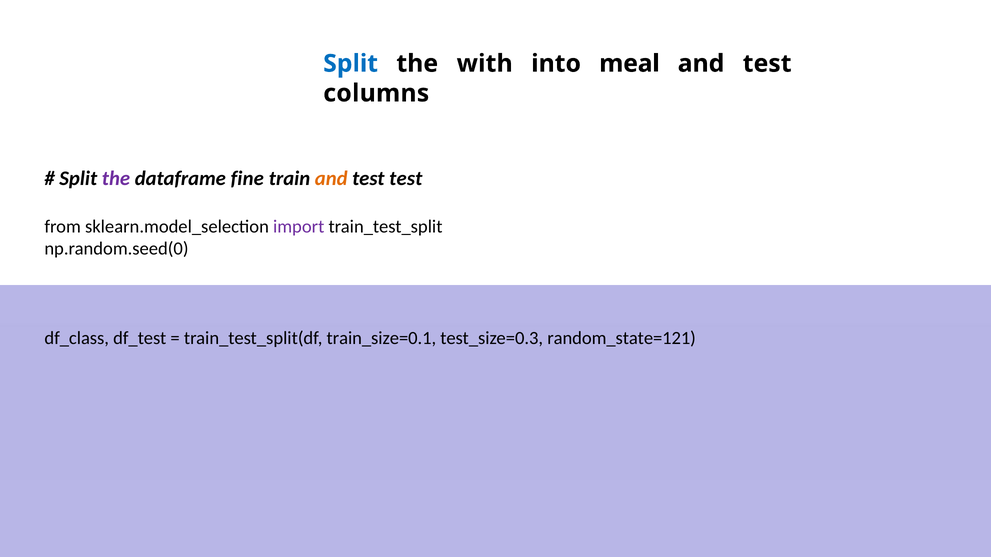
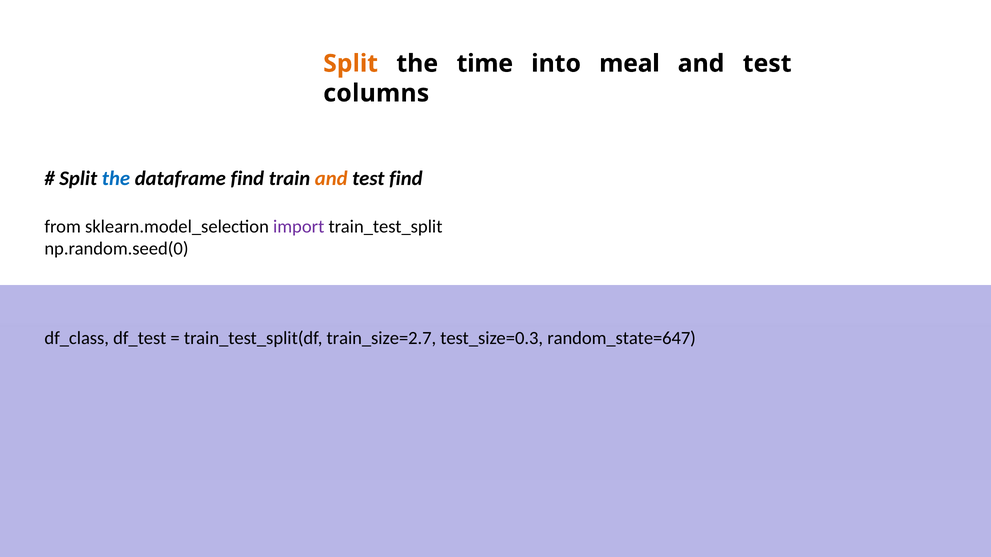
Split at (351, 64) colour: blue -> orange
with: with -> time
the at (116, 178) colour: purple -> blue
dataframe fine: fine -> find
test test: test -> find
train_size=0.1: train_size=0.1 -> train_size=2.7
random_state=121: random_state=121 -> random_state=647
